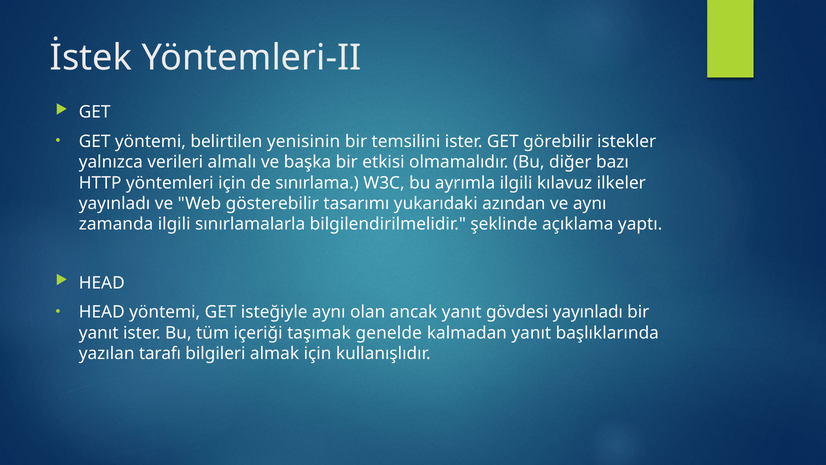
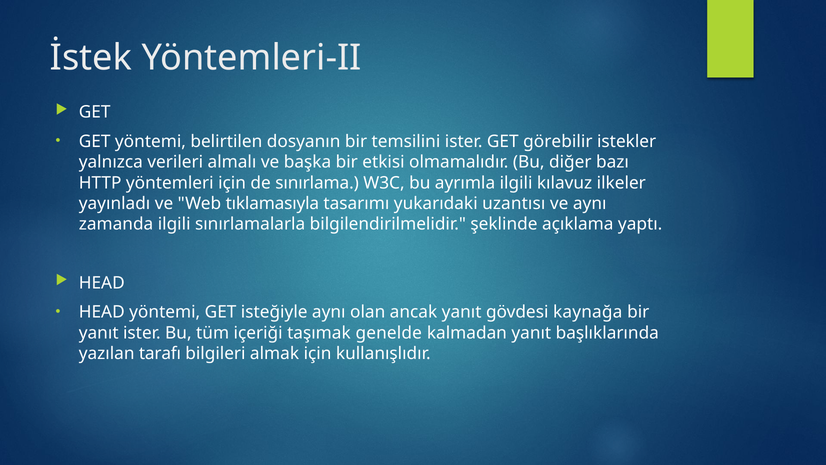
yenisinin: yenisinin -> dosyanın
gösterebilir: gösterebilir -> tıklamasıyla
azından: azından -> uzantısı
gövdesi yayınladı: yayınladı -> kaynağa
